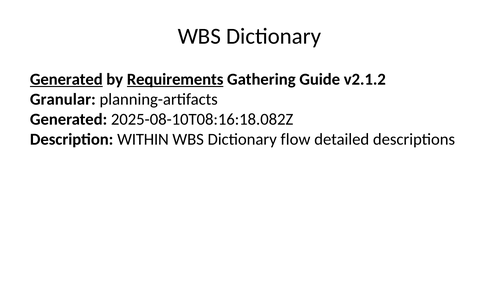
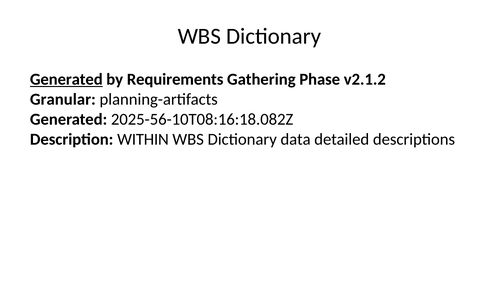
Requirements underline: present -> none
Guide: Guide -> Phase
2025-08-10T08:16:18.082Z: 2025-08-10T08:16:18.082Z -> 2025-56-10T08:16:18.082Z
flow: flow -> data
